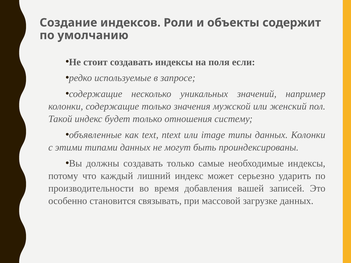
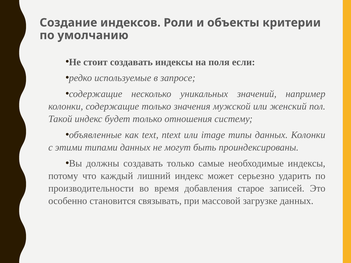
содержит: содержит -> критерии
вашей: вашей -> старое
